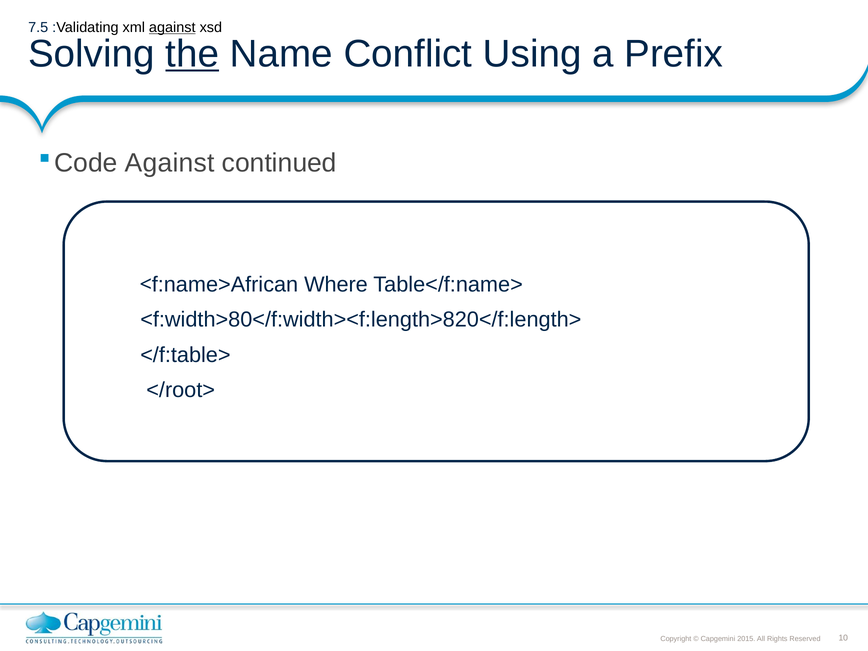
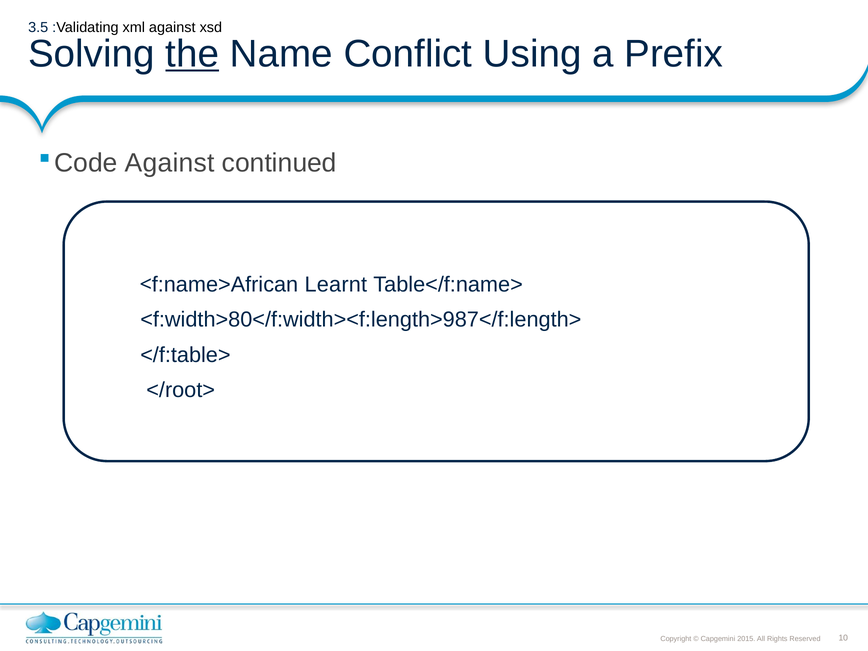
7.5: 7.5 -> 3.5
against at (172, 27) underline: present -> none
Where: Where -> Learnt
<f:width>80</f:width><f:length>820</f:length>: <f:width>80</f:width><f:length>820</f:length> -> <f:width>80</f:width><f:length>987</f:length>
